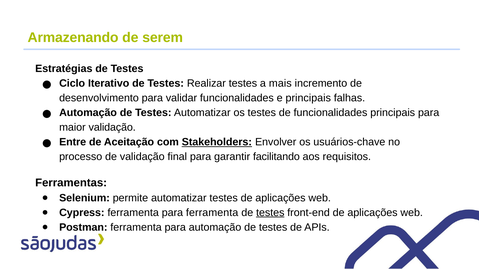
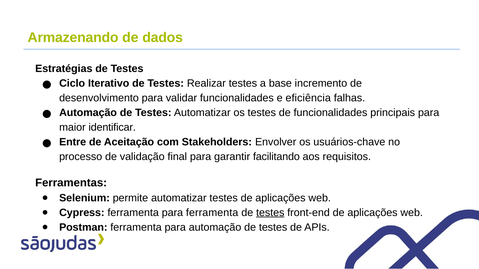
serem: serem -> dados
mais: mais -> base
e principais: principais -> eficiência
maior validação: validação -> identificar
Stakeholders underline: present -> none
